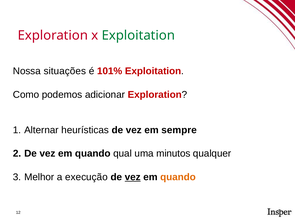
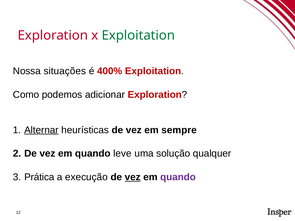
101%: 101% -> 400%
Alternar underline: none -> present
qual: qual -> leve
minutos: minutos -> solução
Melhor: Melhor -> Prática
quando at (178, 177) colour: orange -> purple
